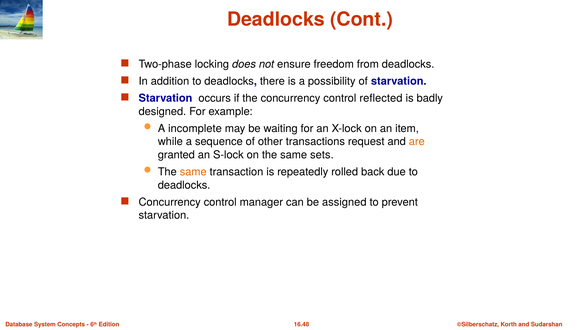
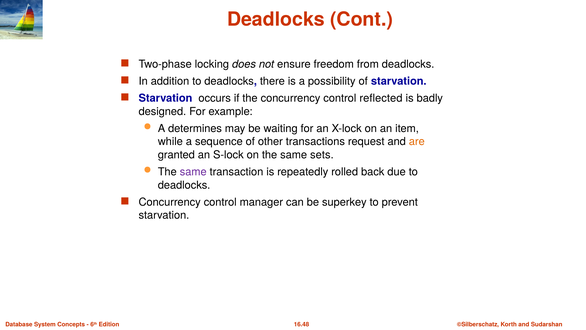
incomplete: incomplete -> determines
same at (193, 172) colour: orange -> purple
assigned: assigned -> superkey
